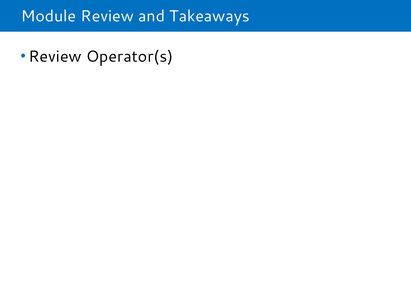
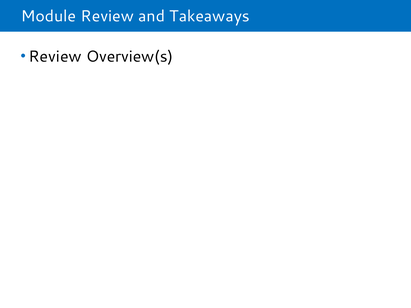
Operator(s: Operator(s -> Overview(s
